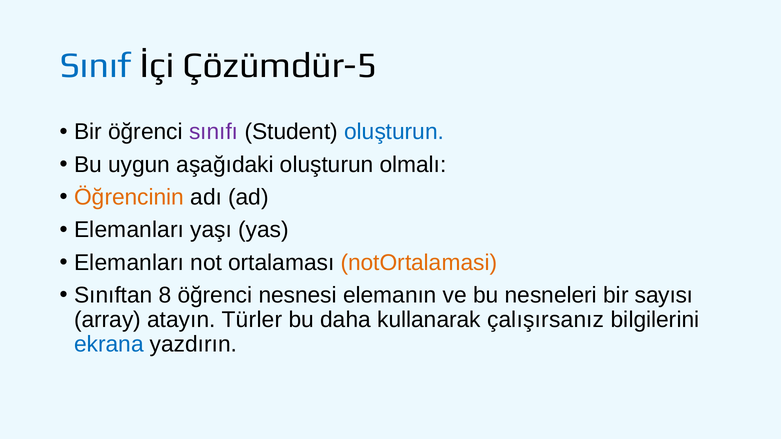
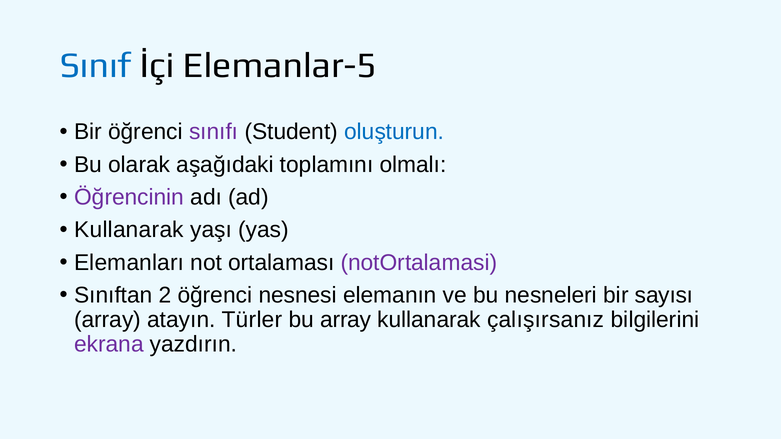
Çözümdür-5: Çözümdür-5 -> Elemanlar-5
uygun: uygun -> olarak
aşağıdaki oluşturun: oluşturun -> toplamını
Öğrencinin colour: orange -> purple
Elemanları at (129, 230): Elemanları -> Kullanarak
notOrtalamasi colour: orange -> purple
8: 8 -> 2
bu daha: daha -> array
ekrana colour: blue -> purple
